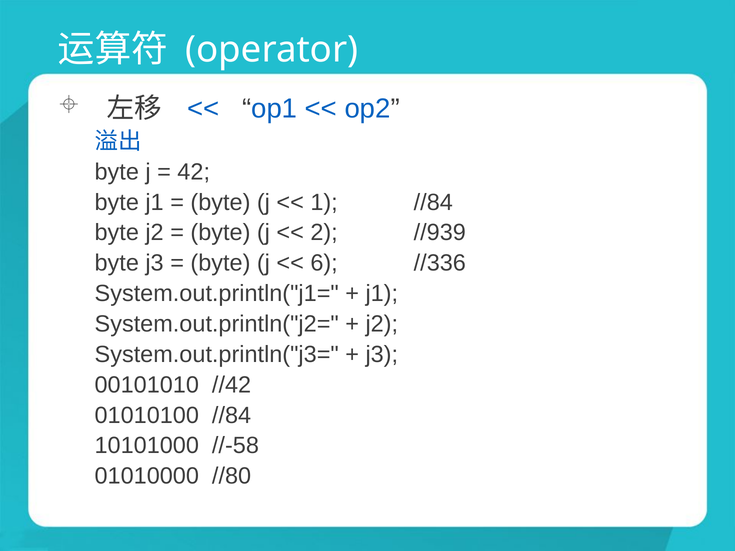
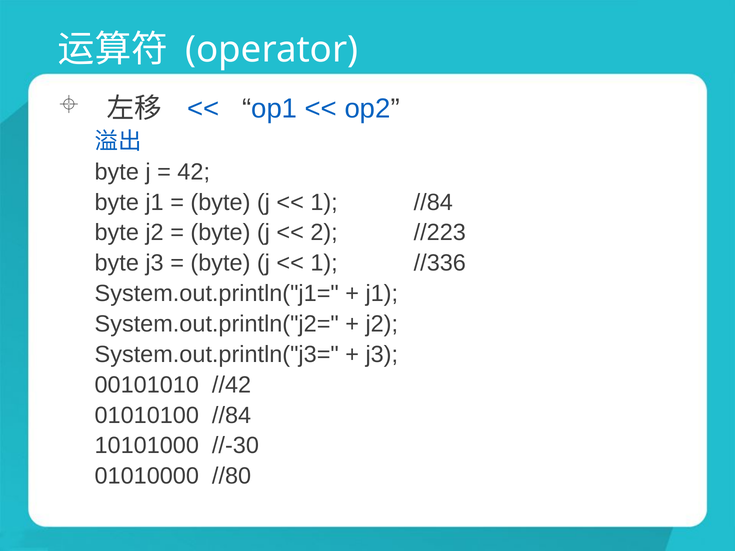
//939: //939 -> //223
6 at (324, 263): 6 -> 1
//-58: //-58 -> //-30
